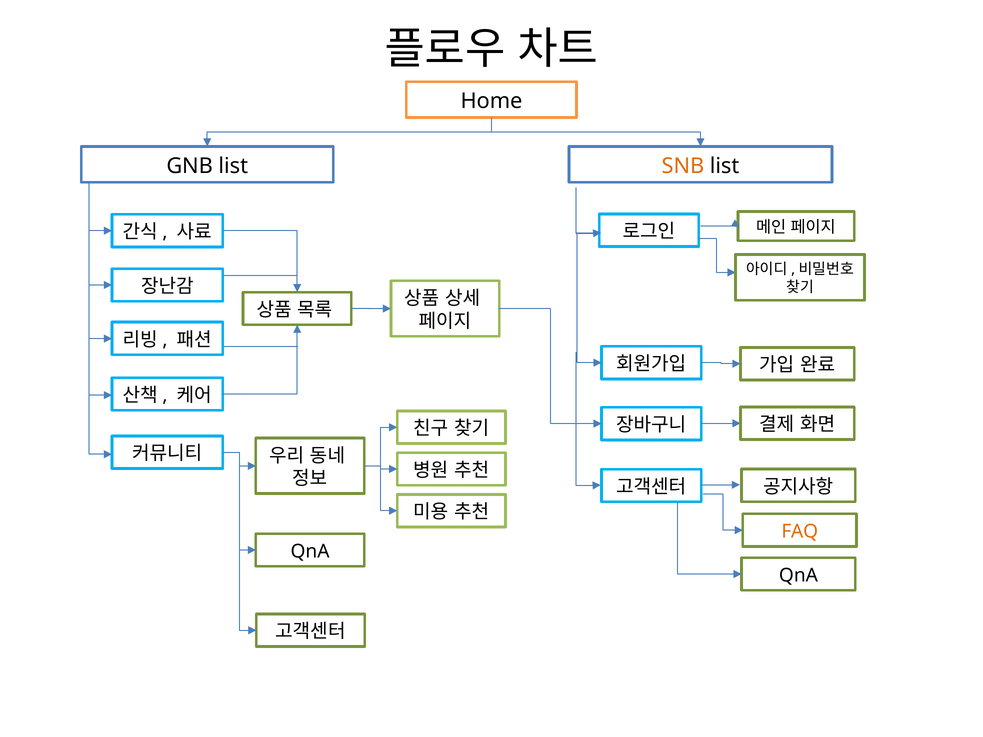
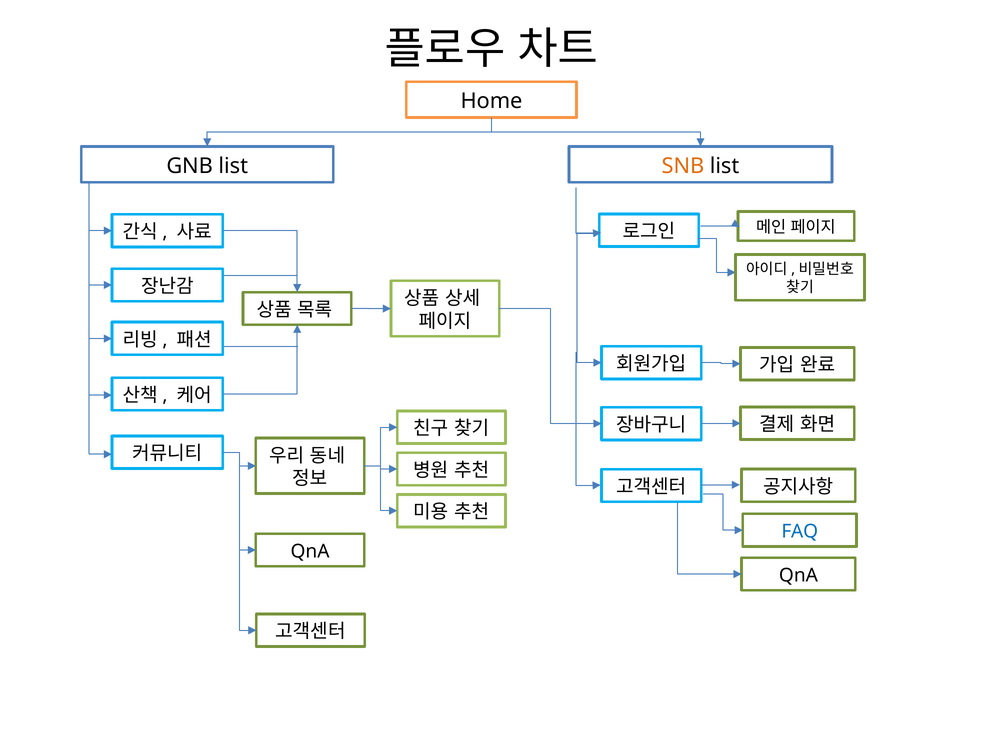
FAQ colour: orange -> blue
